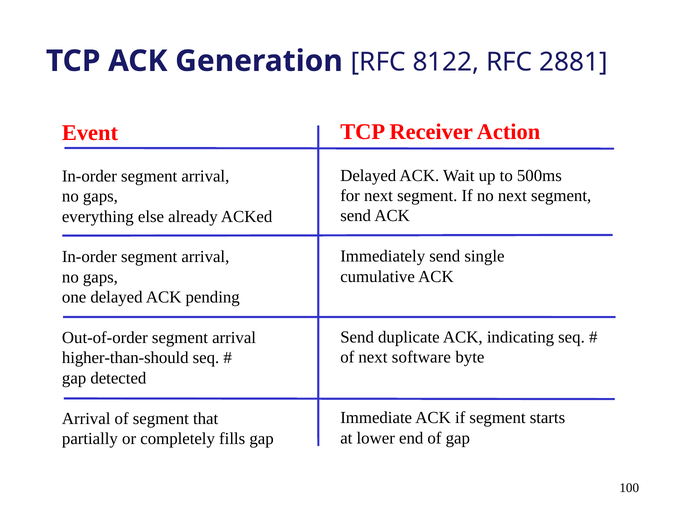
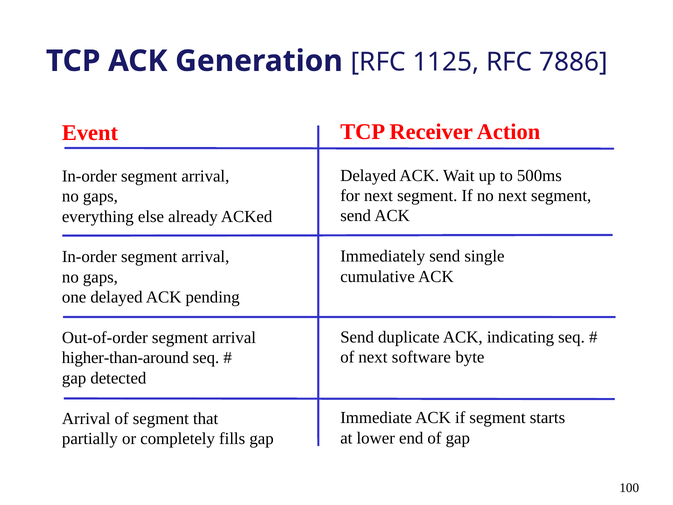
8122: 8122 -> 1125
2881: 2881 -> 7886
higher-than-should: higher-than-should -> higher-than-around
